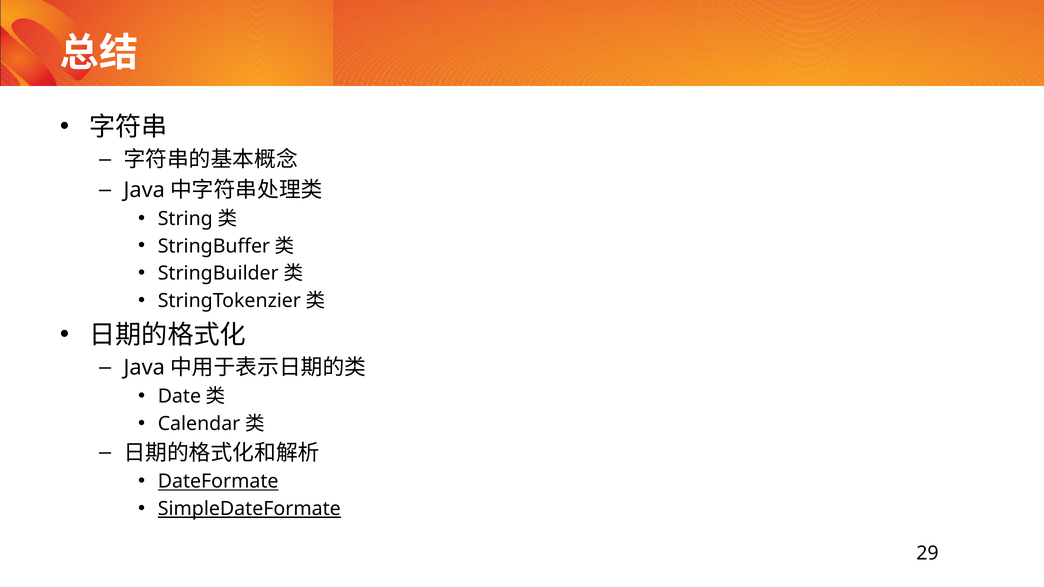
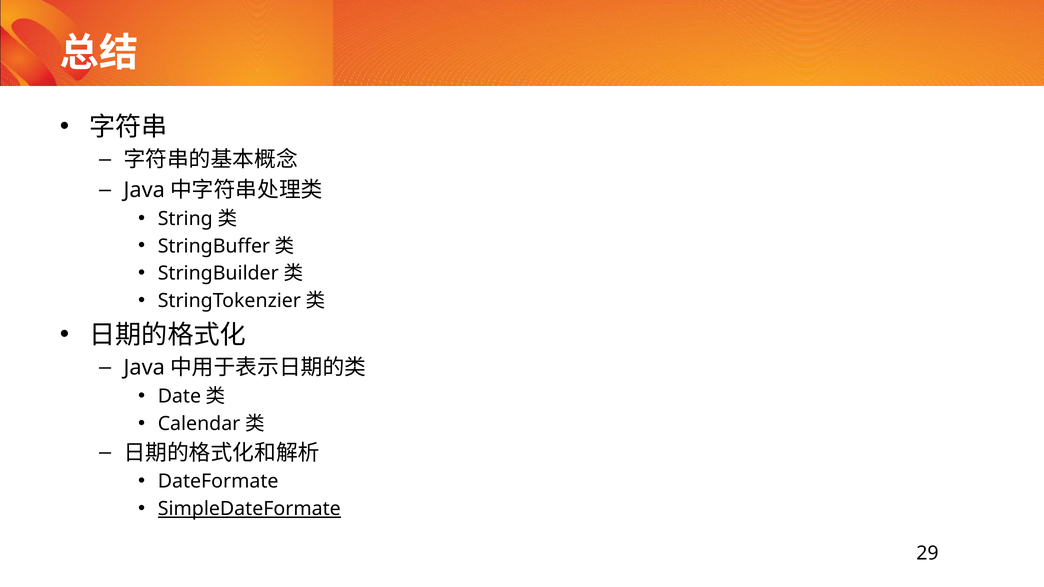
DateFormate underline: present -> none
